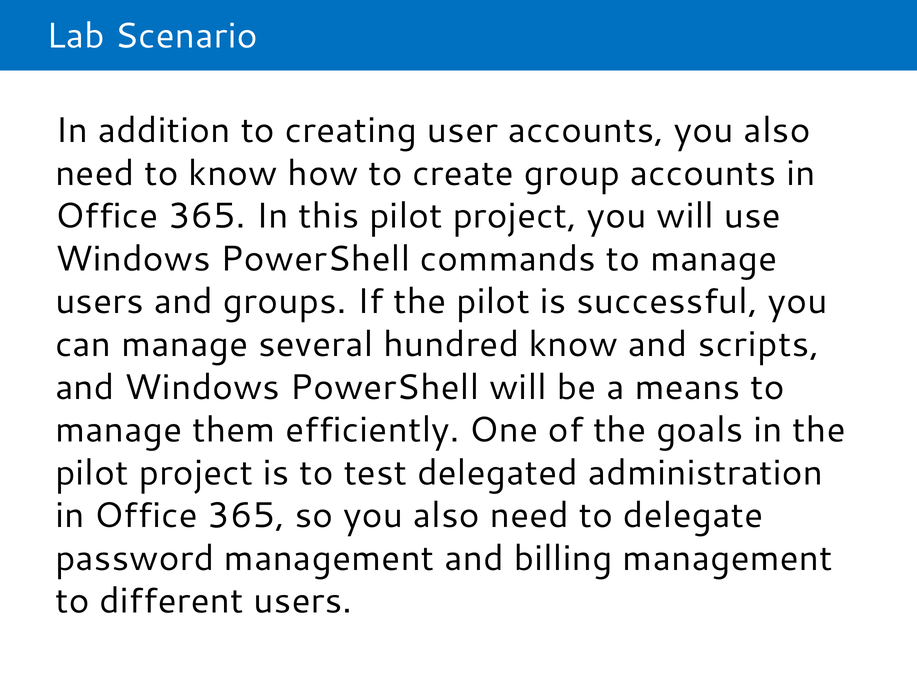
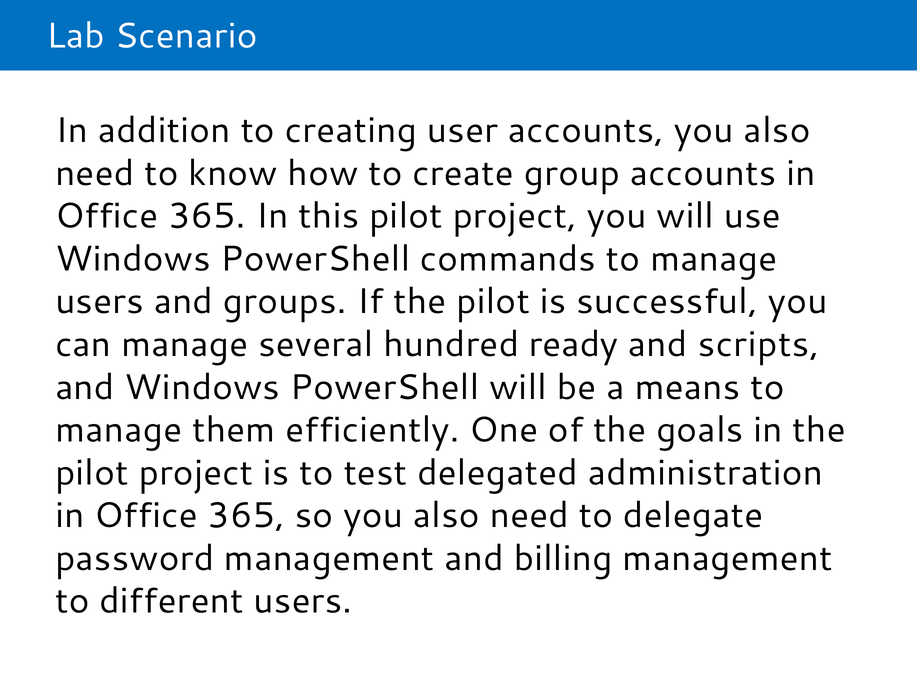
hundred know: know -> ready
